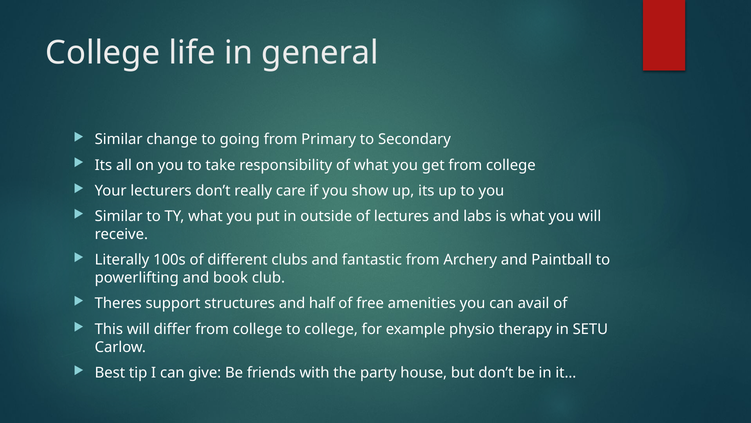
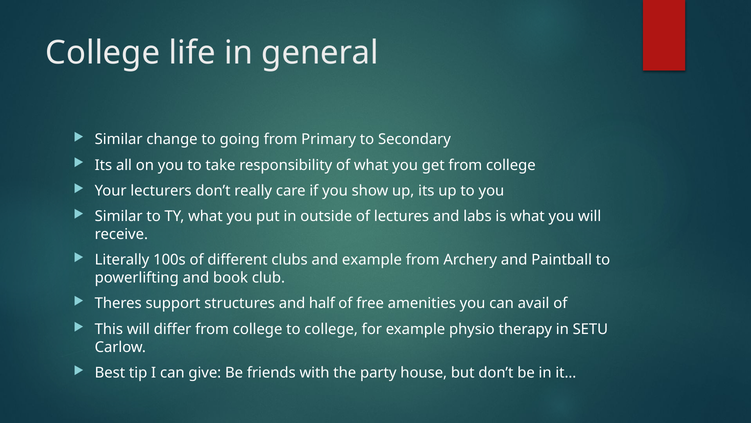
and fantastic: fantastic -> example
